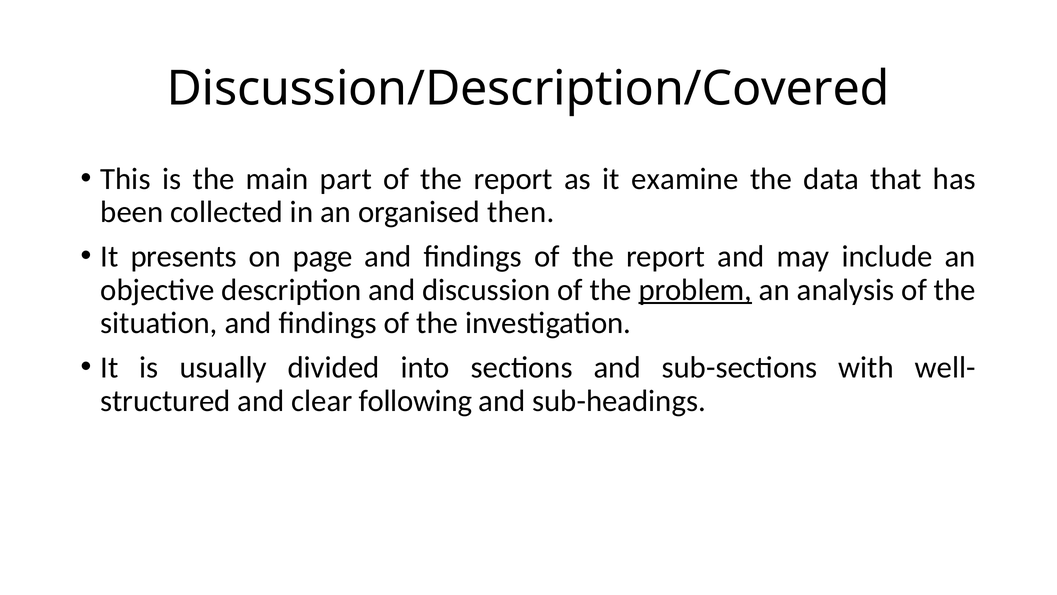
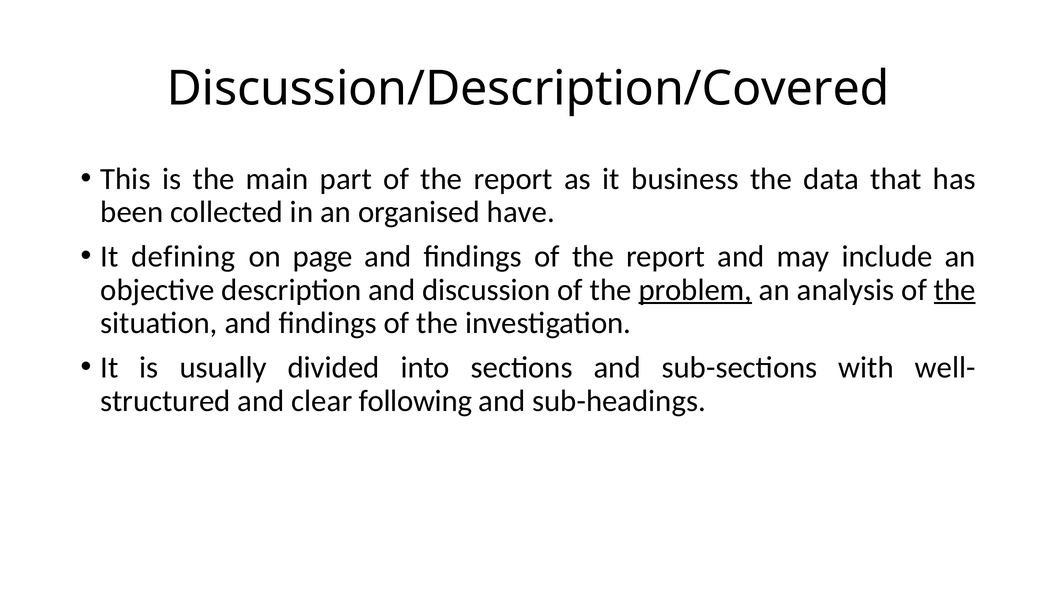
examine: examine -> business
then: then -> have
presents: presents -> defining
the at (955, 290) underline: none -> present
